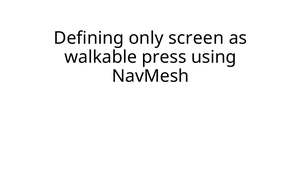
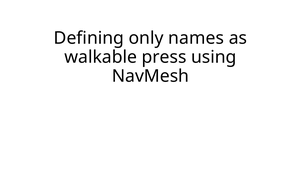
screen: screen -> names
